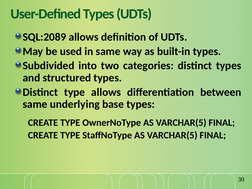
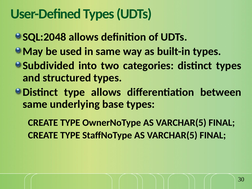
SQL:2089: SQL:2089 -> SQL:2048
